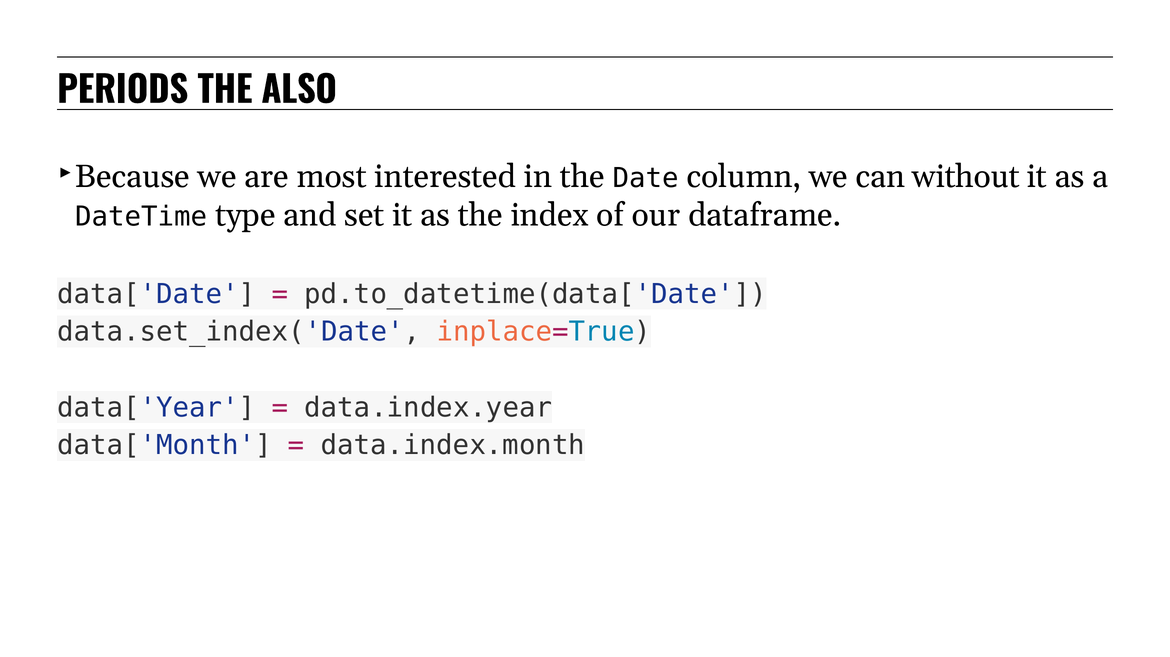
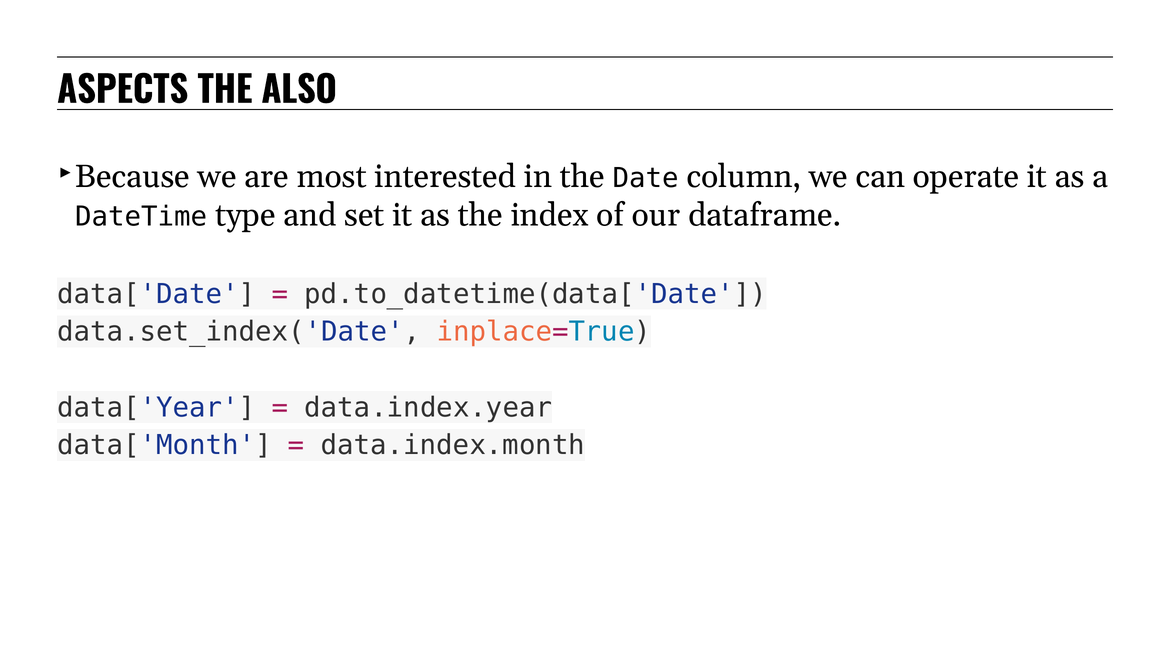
PERIODS: PERIODS -> ASPECTS
without: without -> operate
